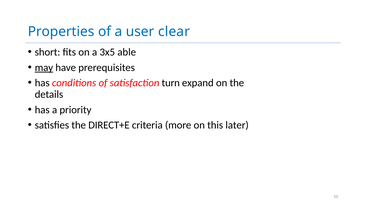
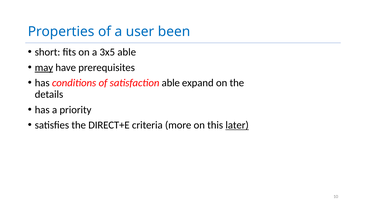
clear: clear -> been
satisfaction turn: turn -> able
later underline: none -> present
